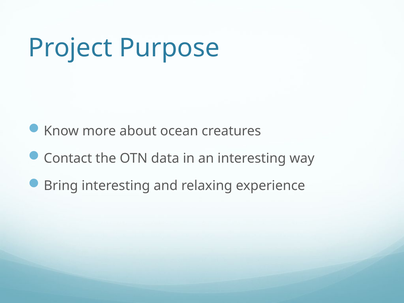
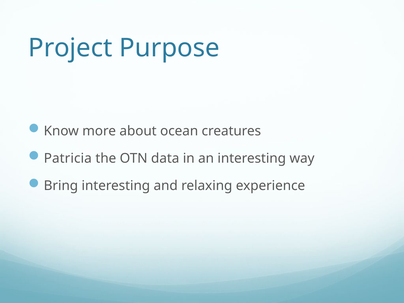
Contact: Contact -> Patricia
